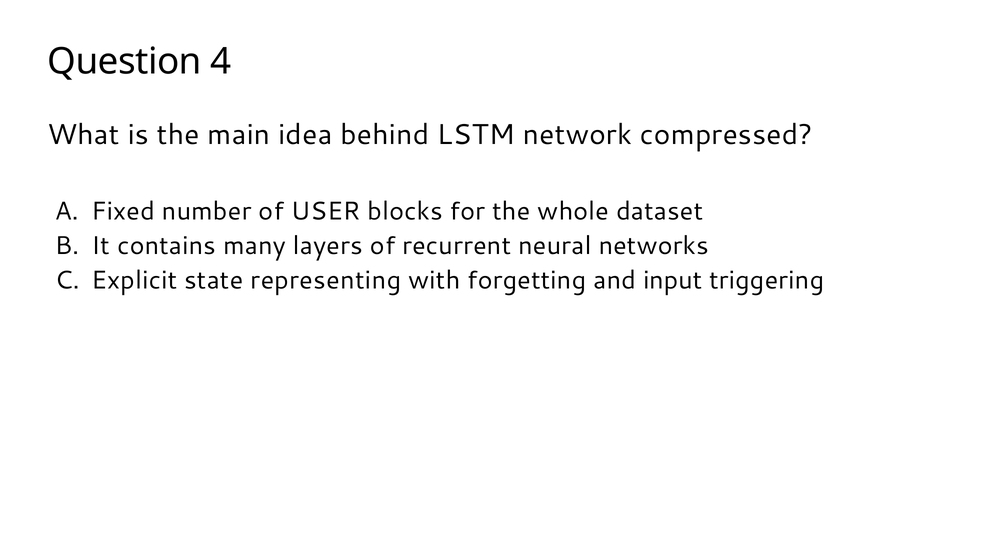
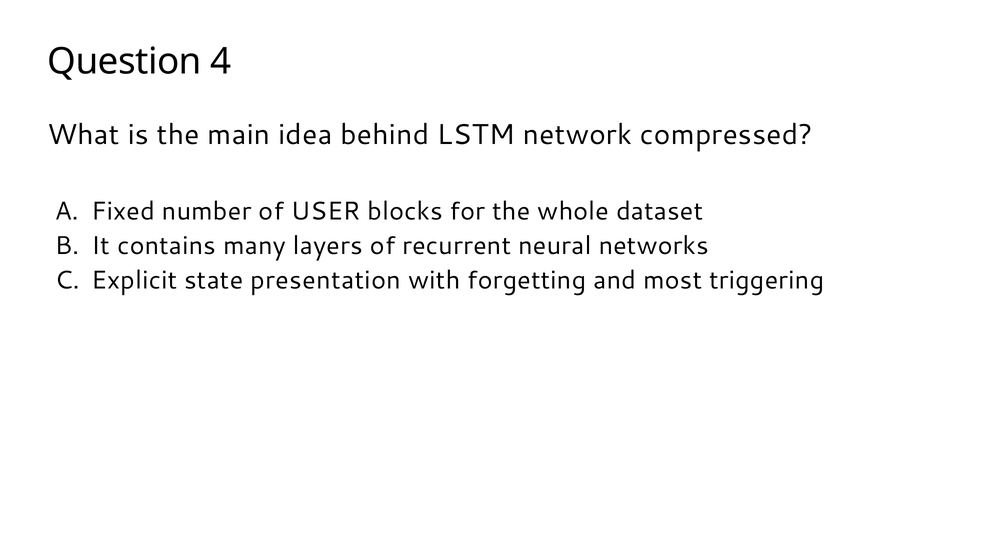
representing: representing -> presentation
input: input -> most
